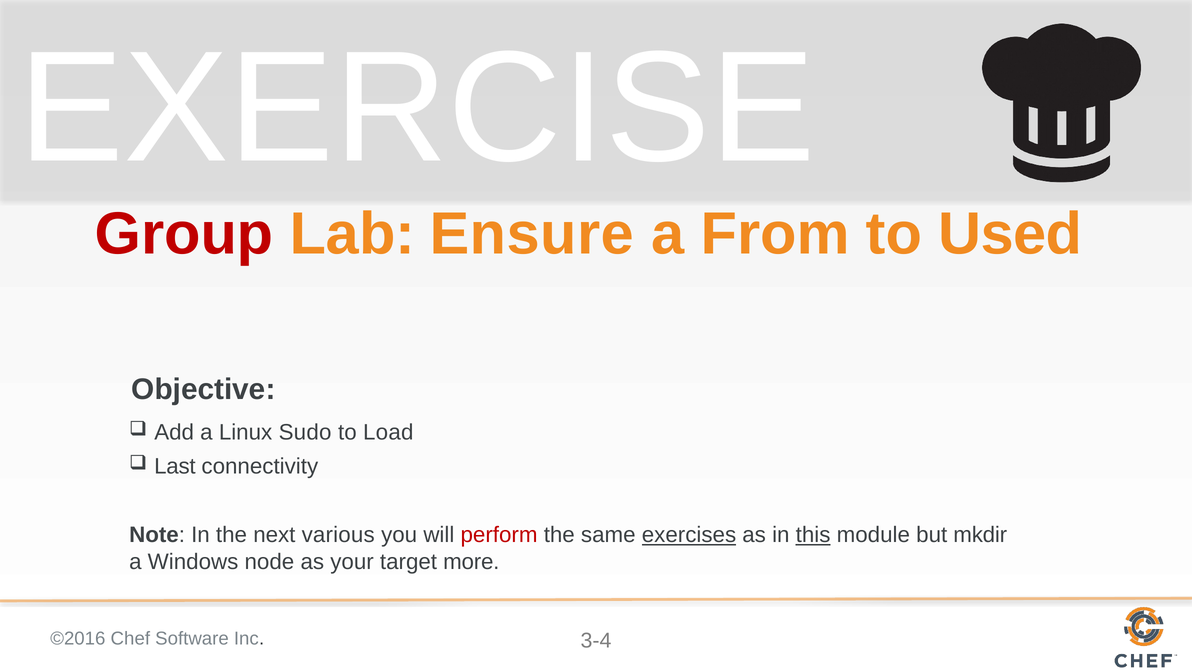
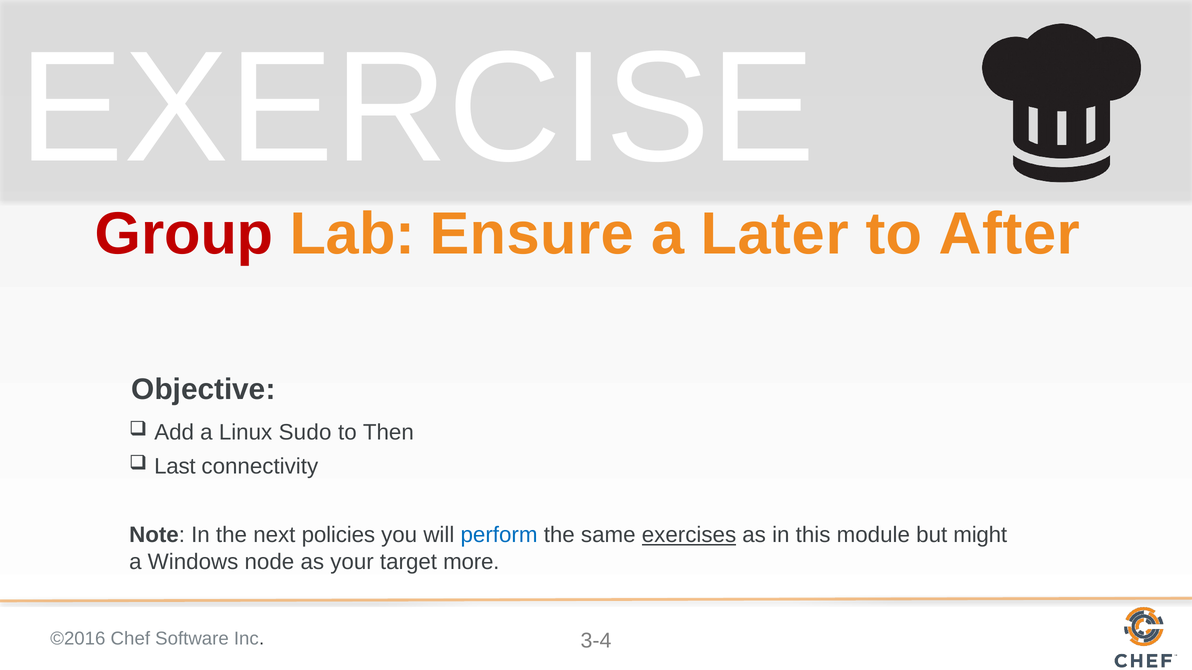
From: From -> Later
Used: Used -> After
Load: Load -> Then
various: various -> policies
perform colour: red -> blue
this underline: present -> none
mkdir: mkdir -> might
